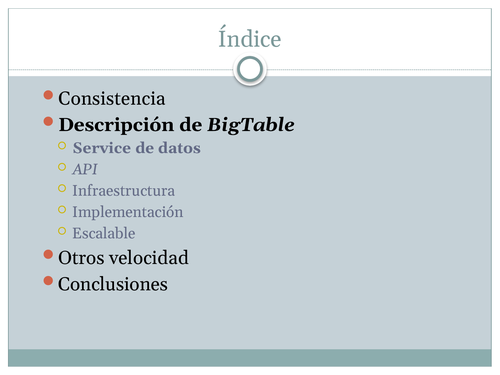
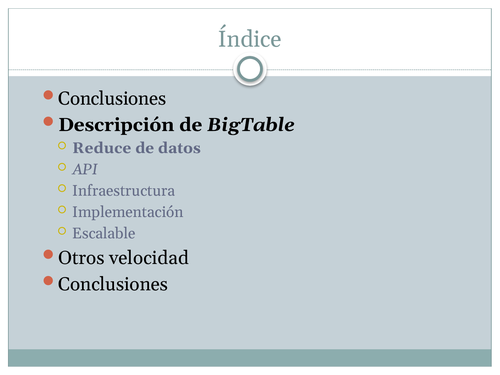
Consistencia at (112, 99): Consistencia -> Conclusiones
Service: Service -> Reduce
